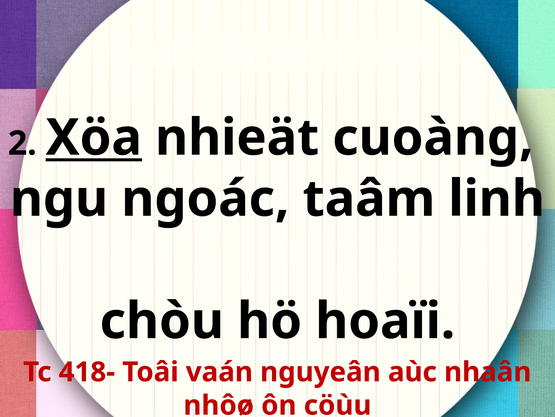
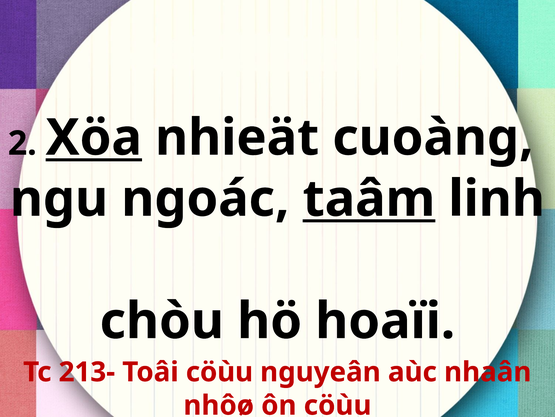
taâm underline: none -> present
418-: 418- -> 213-
Toâi vaán: vaán -> cöùu
